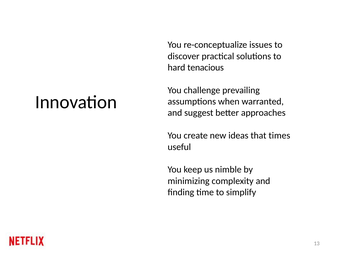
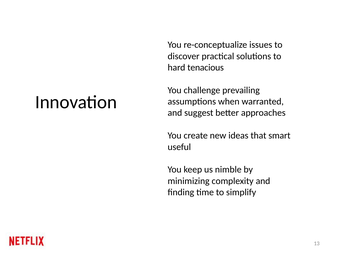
times: times -> smart
